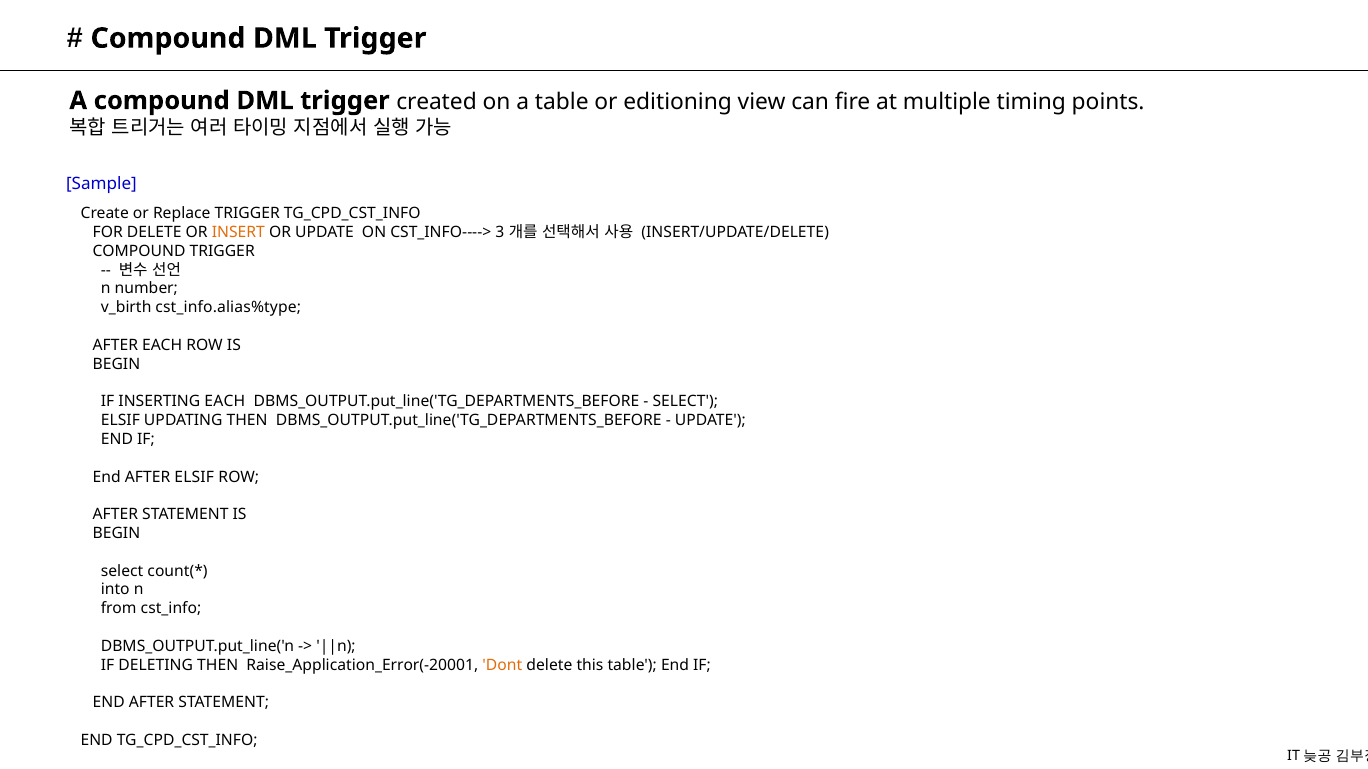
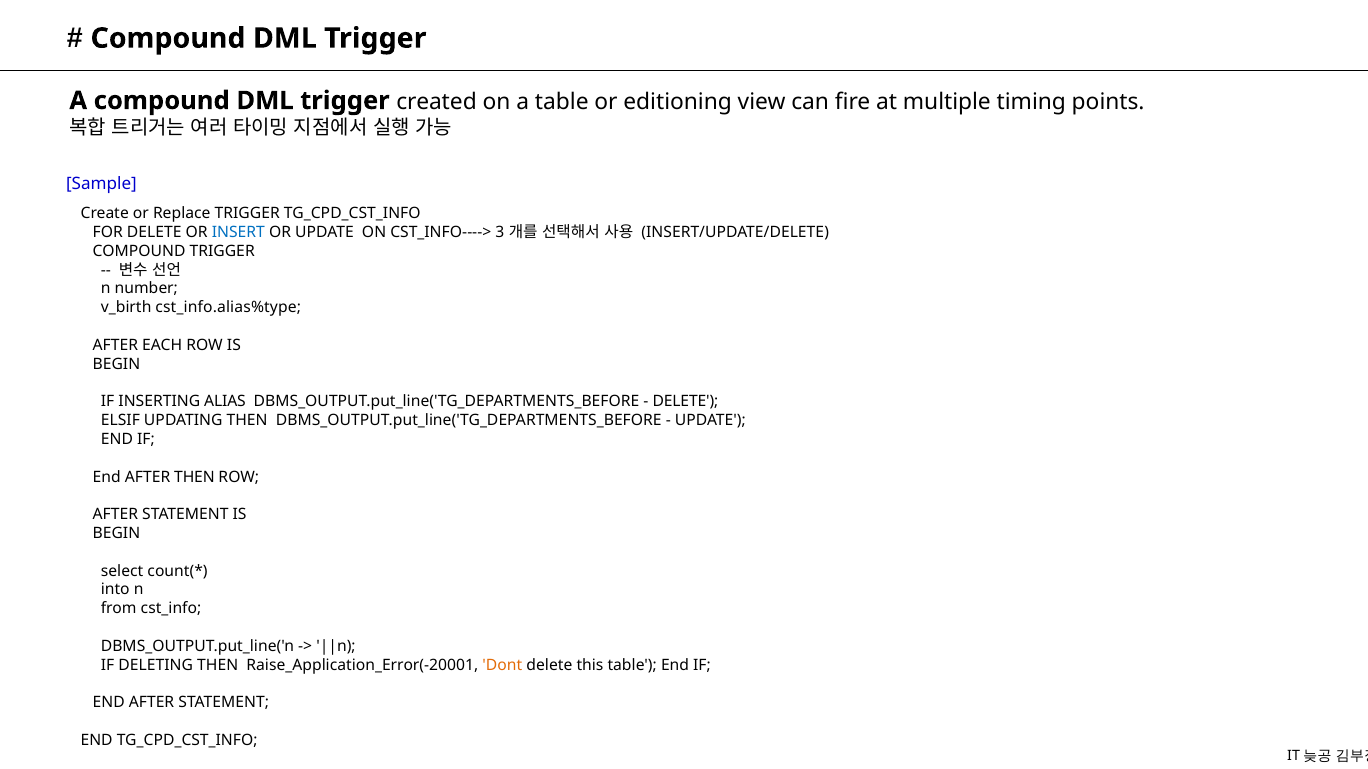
INSERT colour: orange -> blue
INSERTING EACH: EACH -> ALIAS
SELECT at (685, 402): SELECT -> DELETE
AFTER ELSIF: ELSIF -> THEN
